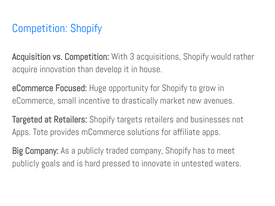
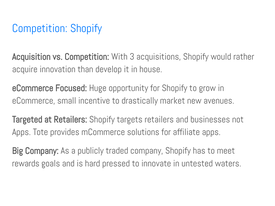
publicly at (26, 164): publicly -> rewards
